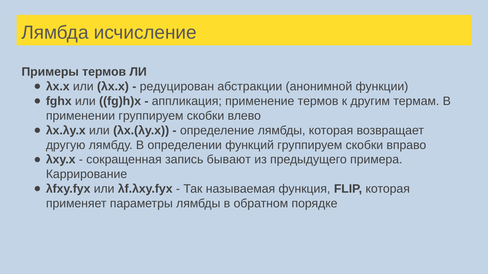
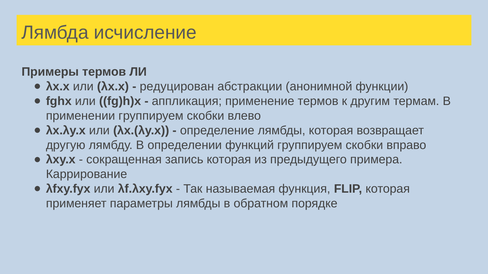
запись бывают: бывают -> которая
